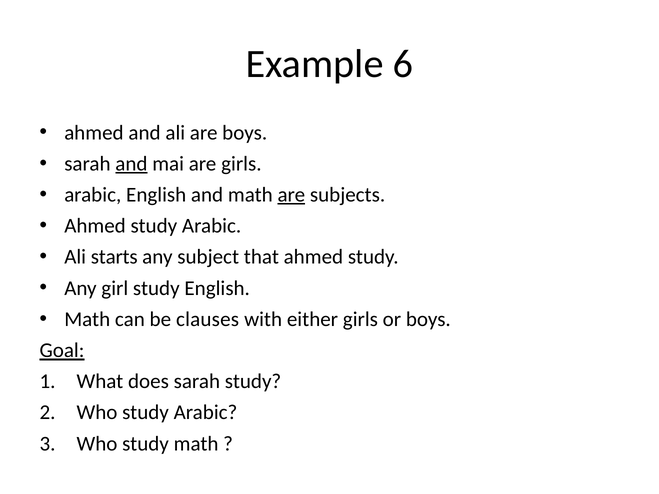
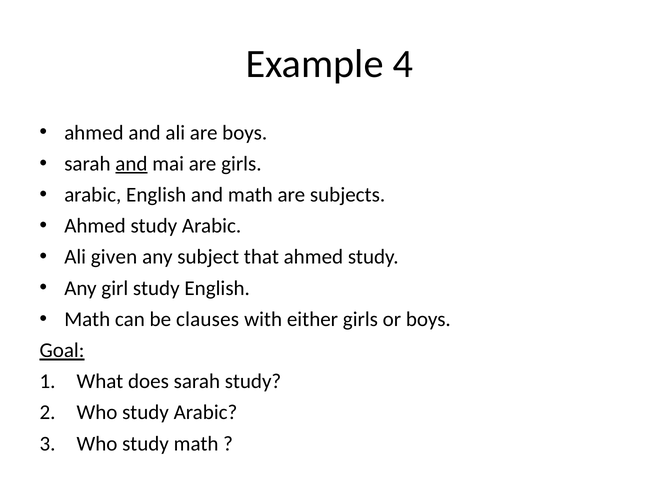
6: 6 -> 4
are at (291, 195) underline: present -> none
starts: starts -> given
